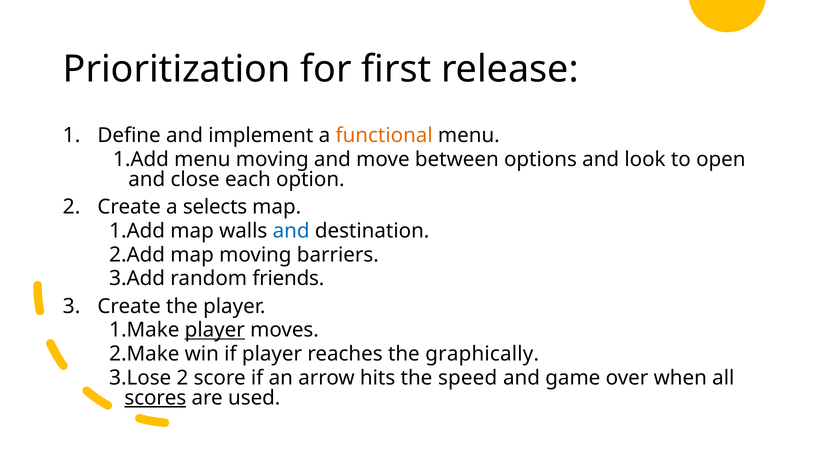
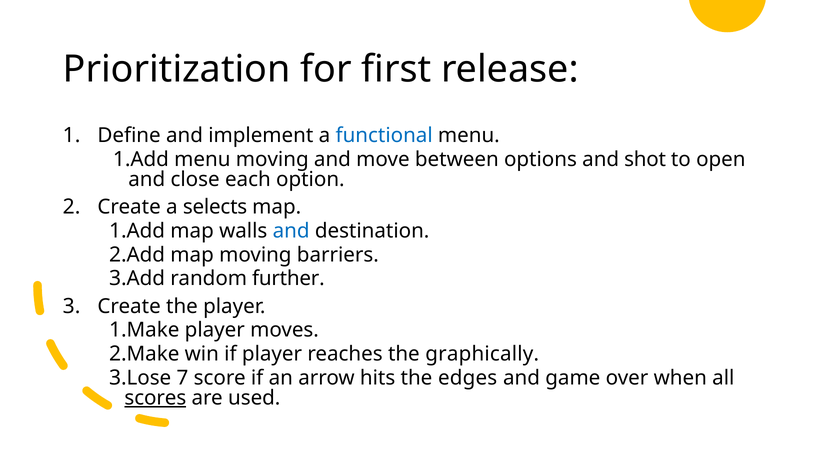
functional colour: orange -> blue
look: look -> shot
friends: friends -> further
player at (215, 330) underline: present -> none
2 at (182, 378): 2 -> 7
speed: speed -> edges
